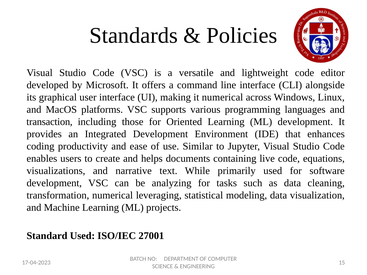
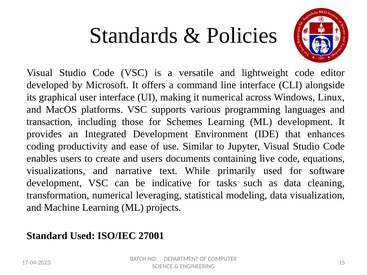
Oriented: Oriented -> Schemes
and helps: helps -> users
analyzing: analyzing -> indicative
